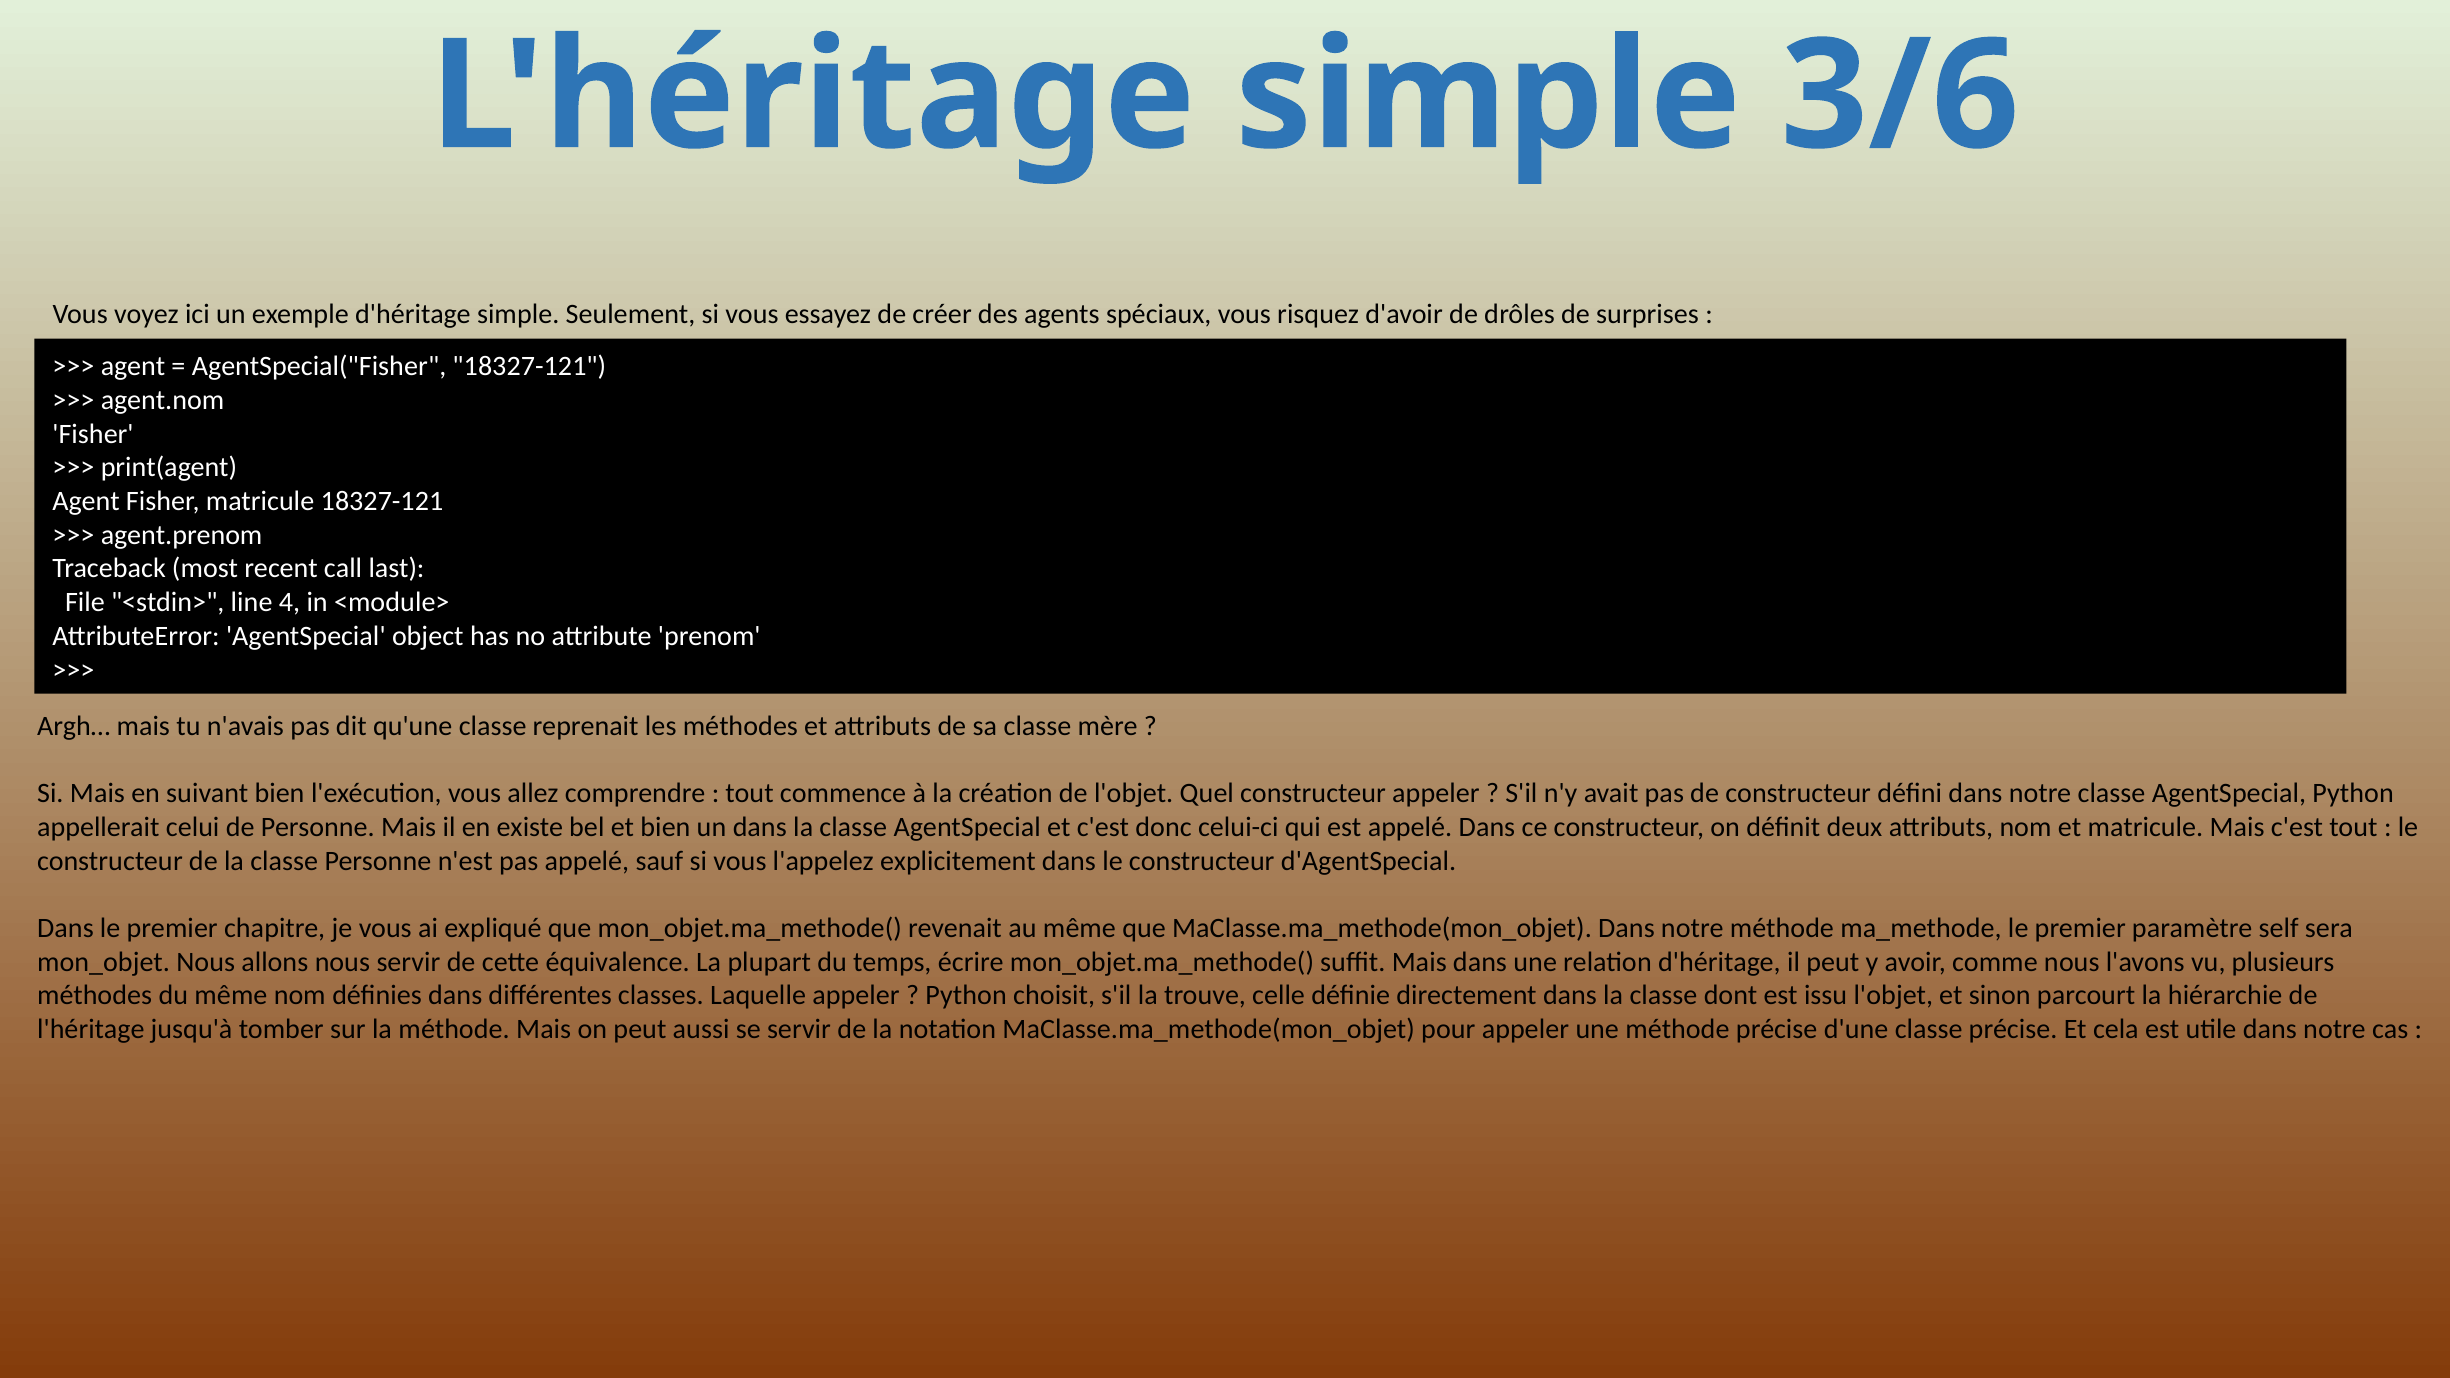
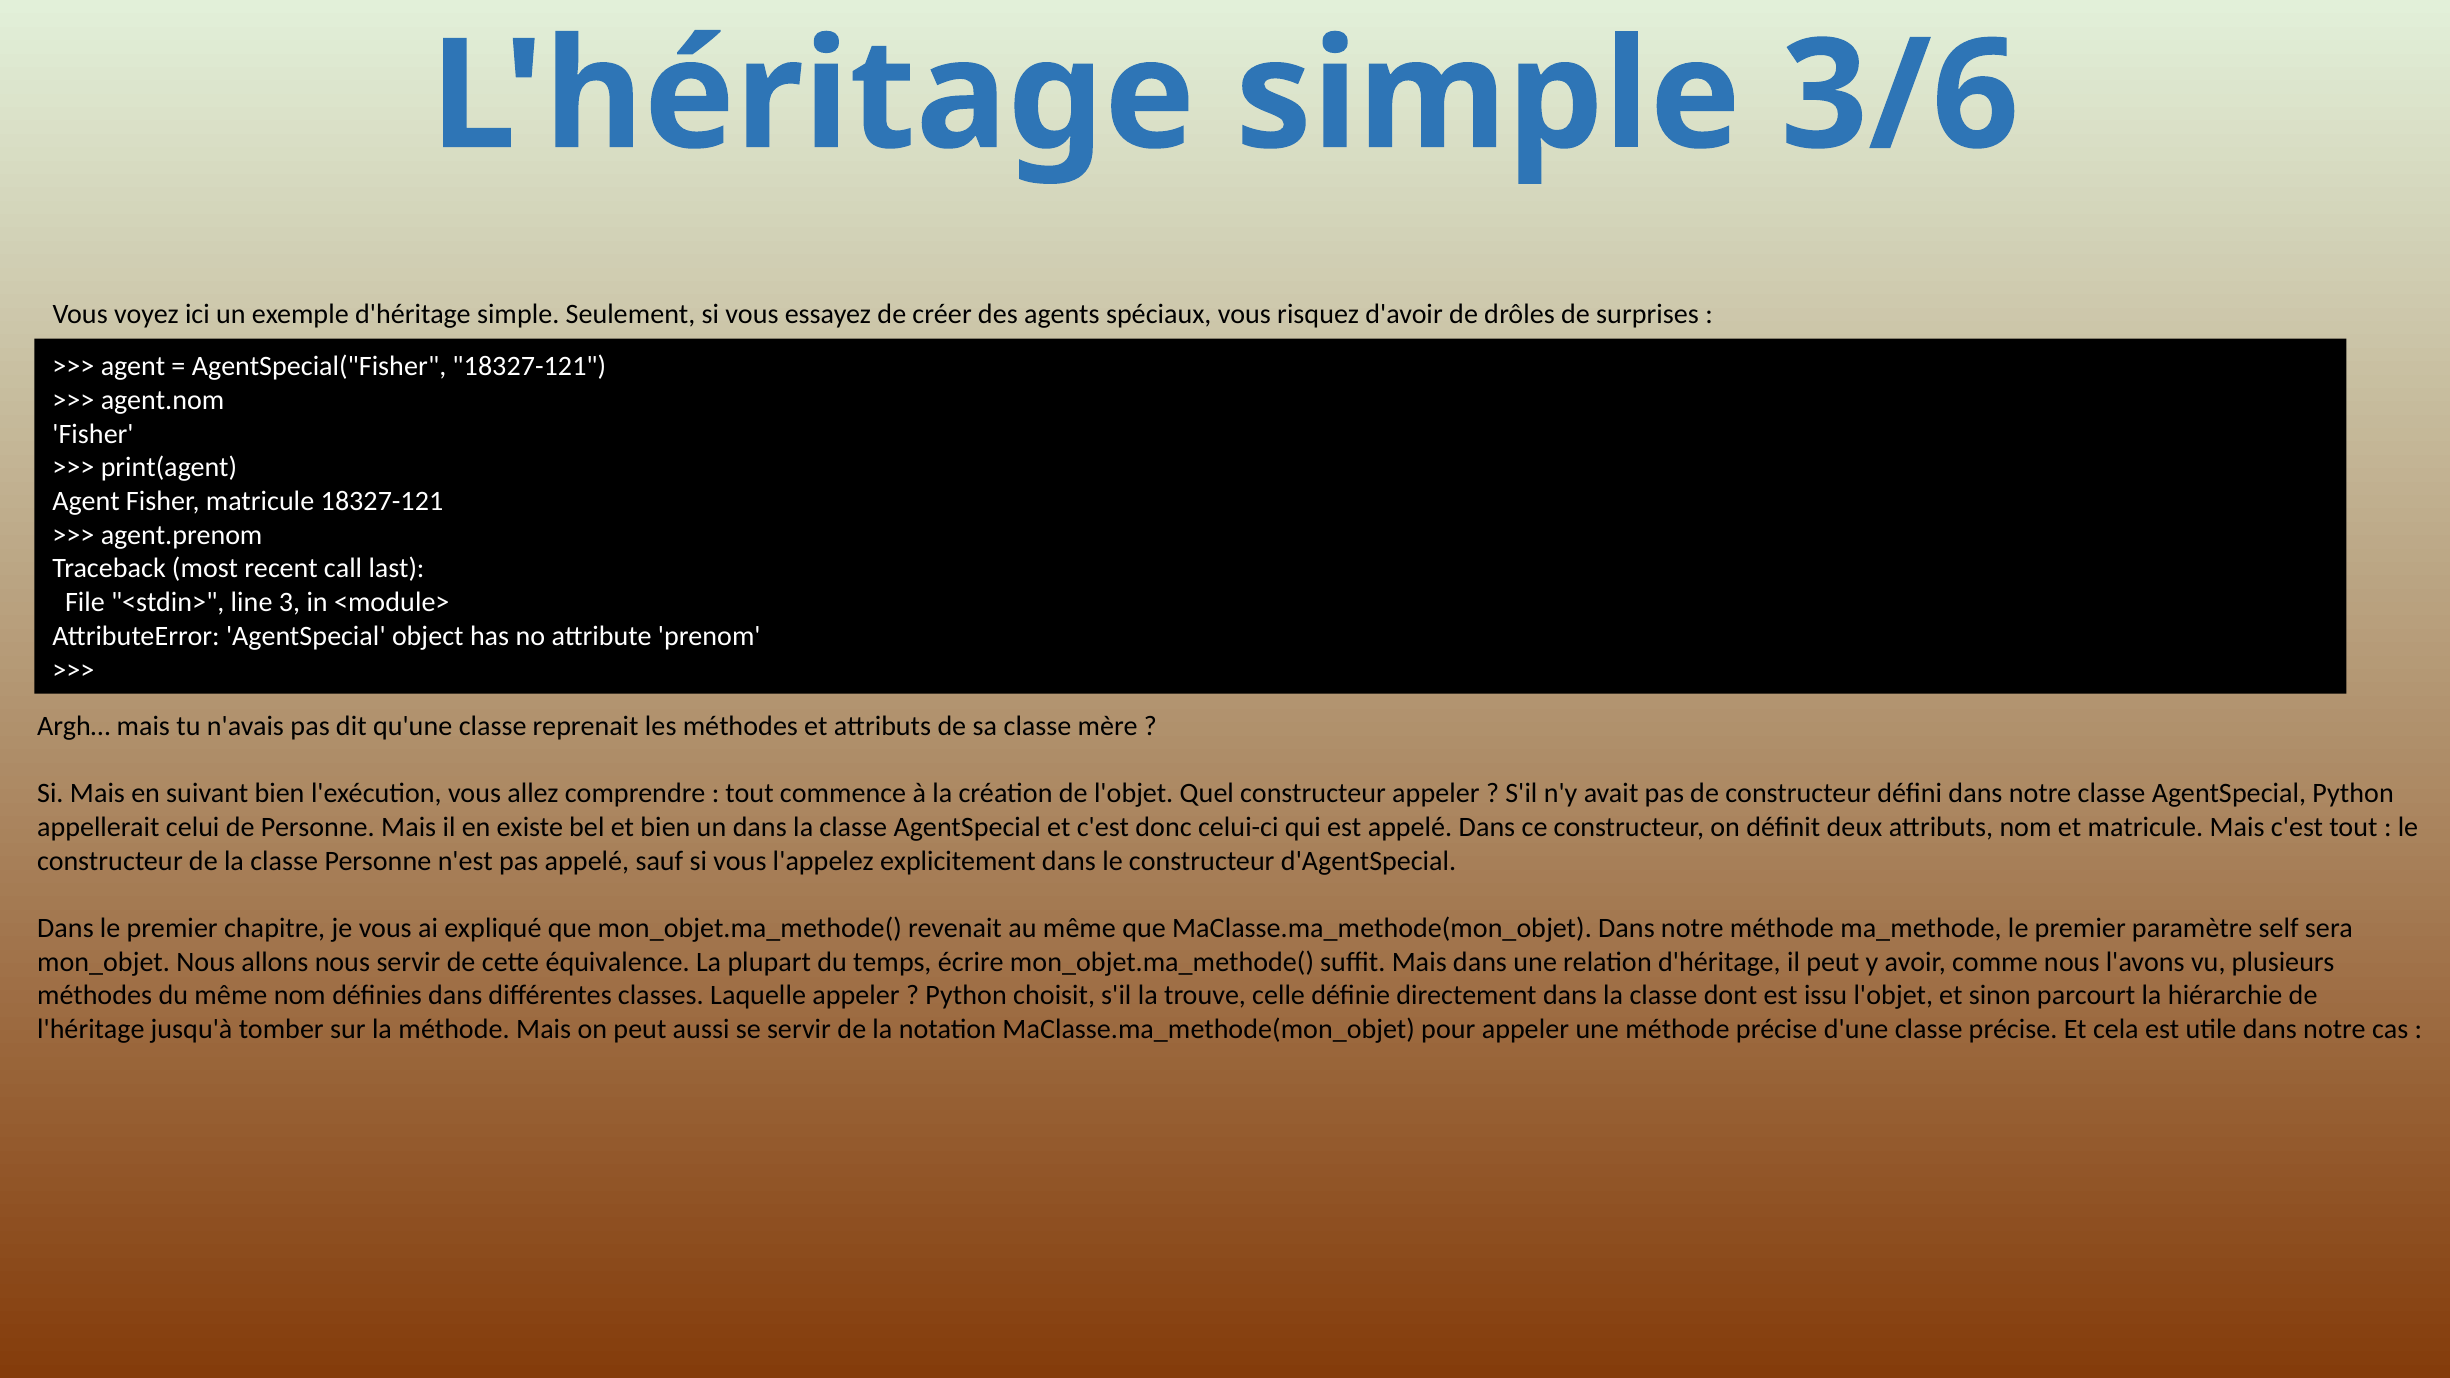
4: 4 -> 3
